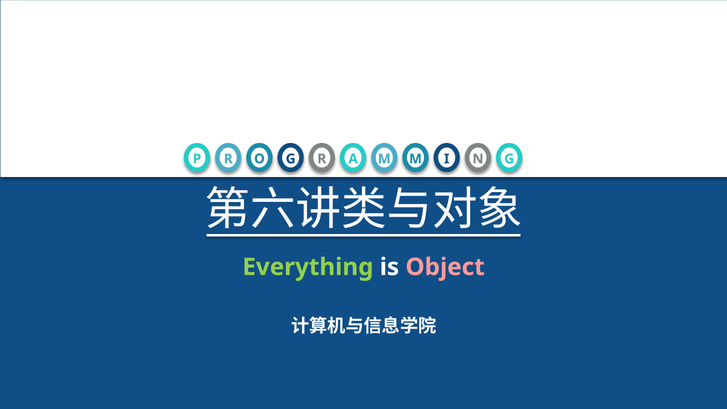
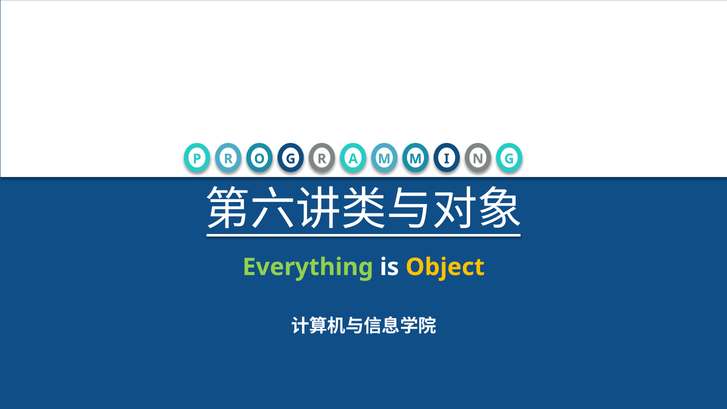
Object colour: pink -> yellow
